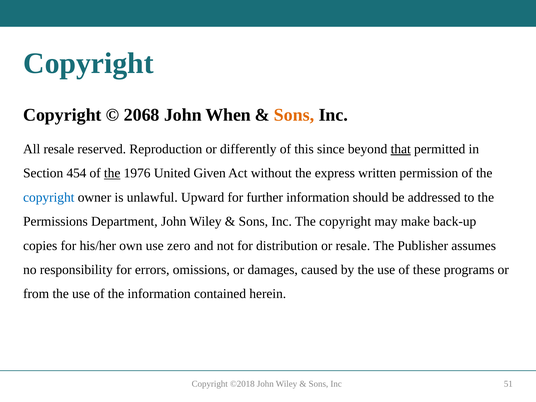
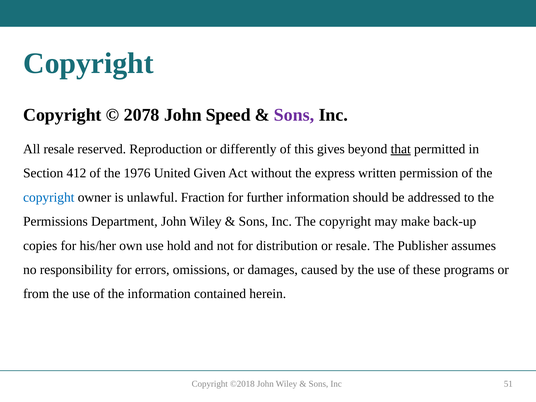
2068: 2068 -> 2078
When: When -> Speed
Sons at (294, 115) colour: orange -> purple
since: since -> gives
454: 454 -> 412
the at (112, 173) underline: present -> none
Upward: Upward -> Fraction
zero: zero -> hold
